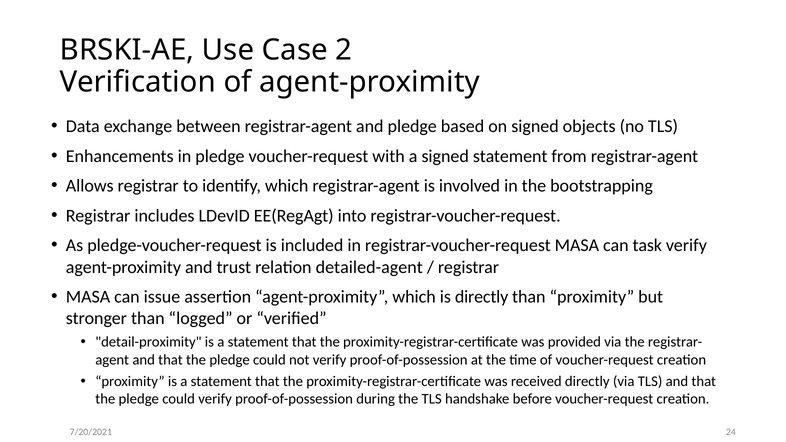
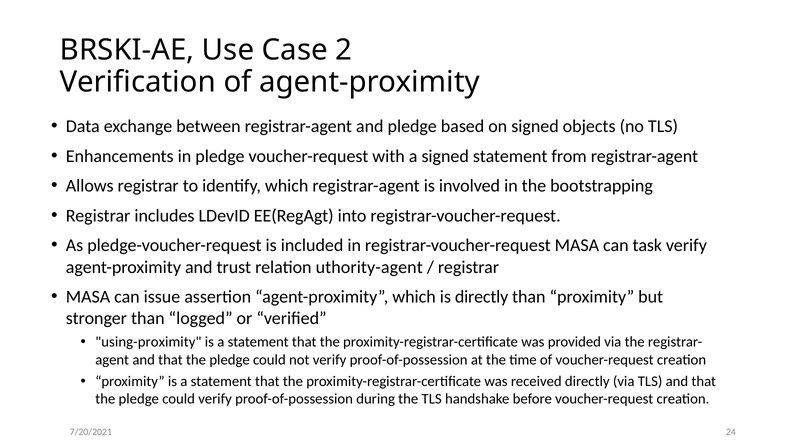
detailed-agent: detailed-agent -> uthority-agent
detail-proximity: detail-proximity -> using-proximity
